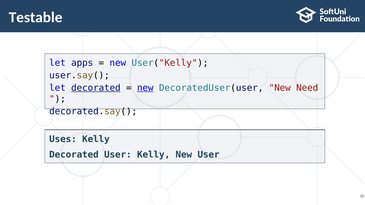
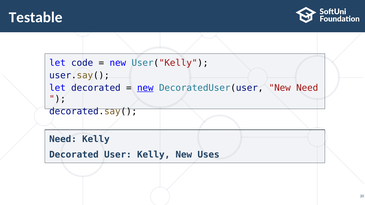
apps: apps -> code
decorated at (96, 88) underline: present -> none
Uses at (63, 139): Uses -> Need
New User: User -> Uses
